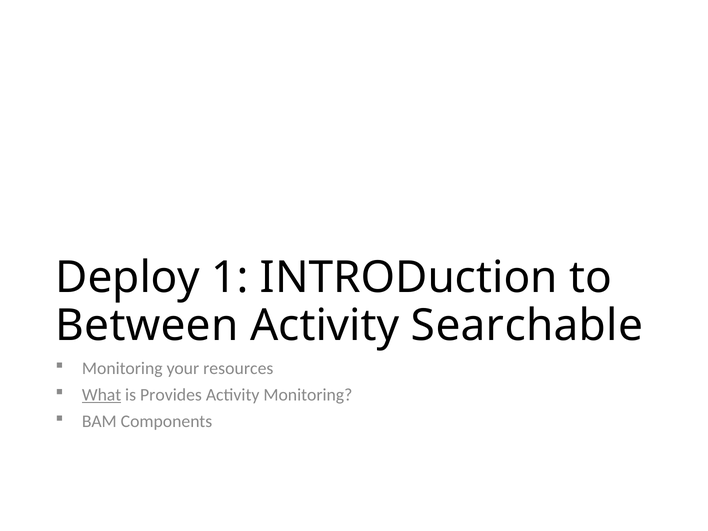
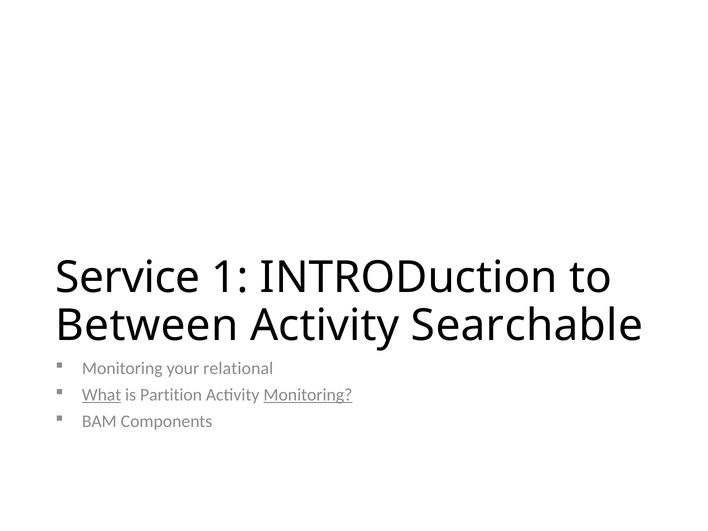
Deploy: Deploy -> Service
resources: resources -> relational
Provides: Provides -> Partition
Monitoring at (308, 395) underline: none -> present
